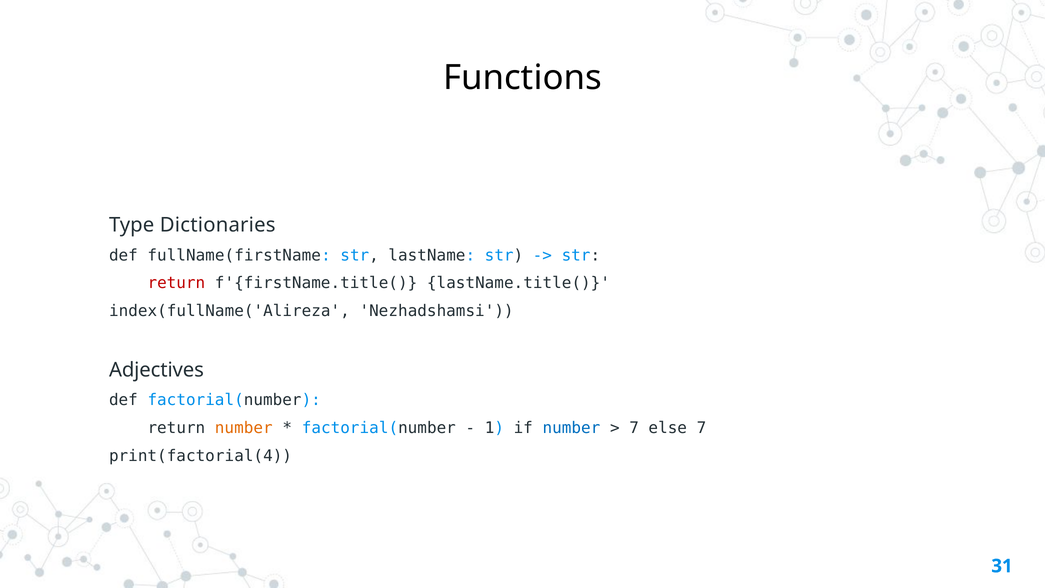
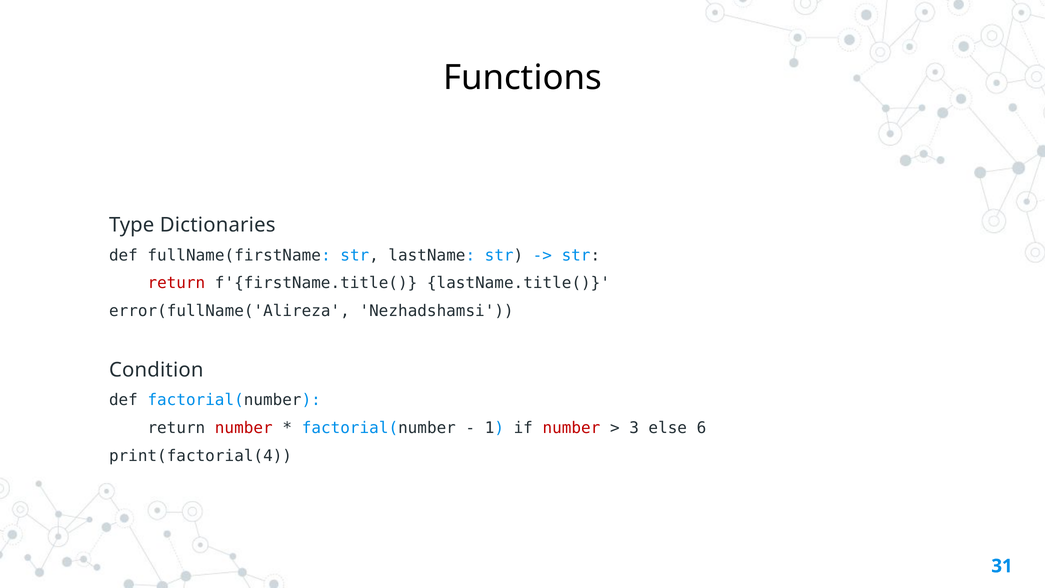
index(fullName('Alireza: index(fullName('Alireza -> error(fullName('Alireza
Adjectives: Adjectives -> Condition
number at (244, 428) colour: orange -> red
number at (571, 428) colour: blue -> red
7 at (634, 428): 7 -> 3
else 7: 7 -> 6
